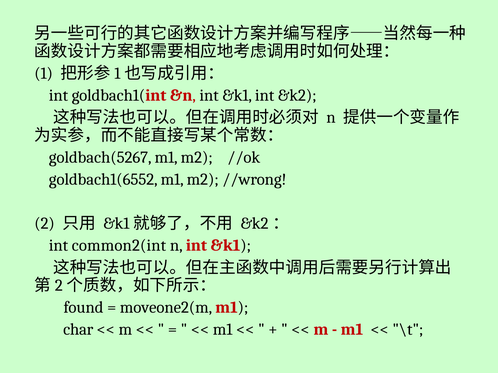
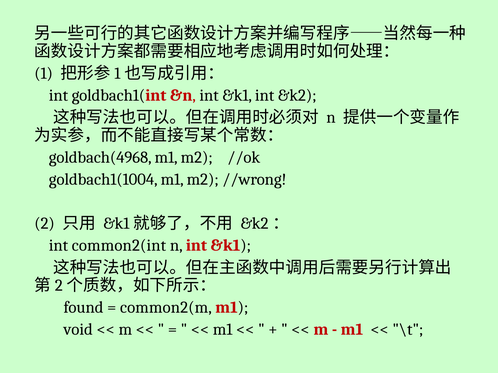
goldbach(5267: goldbach(5267 -> goldbach(4968
goldbach1(6552: goldbach1(6552 -> goldbach1(1004
moveone2(m: moveone2(m -> common2(m
char: char -> void
